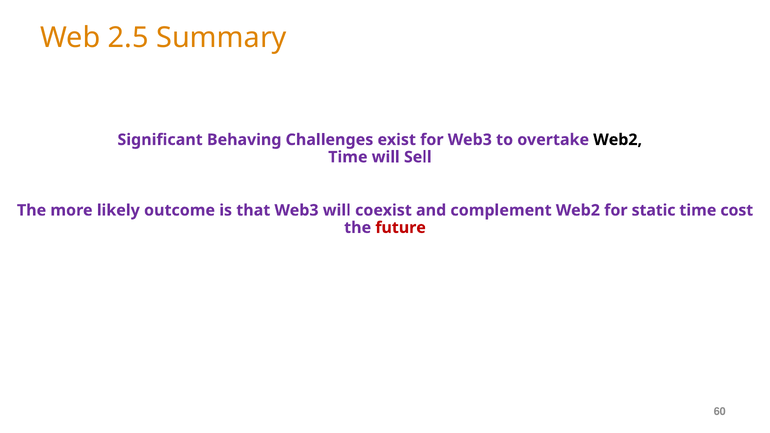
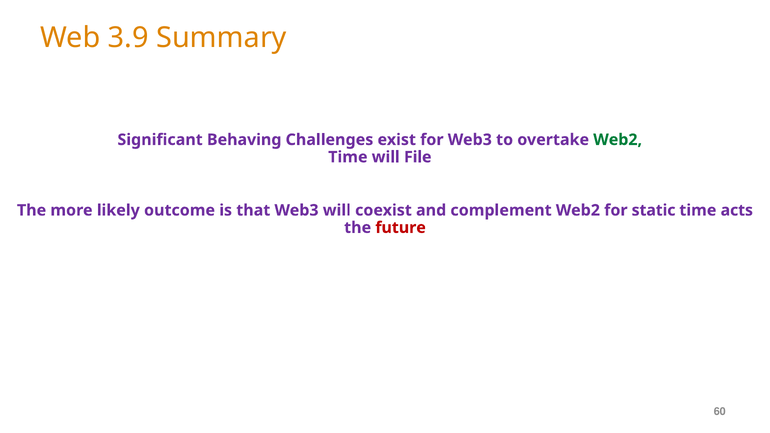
2.5: 2.5 -> 3.9
Web2 at (618, 140) colour: black -> green
Sell: Sell -> File
cost: cost -> acts
